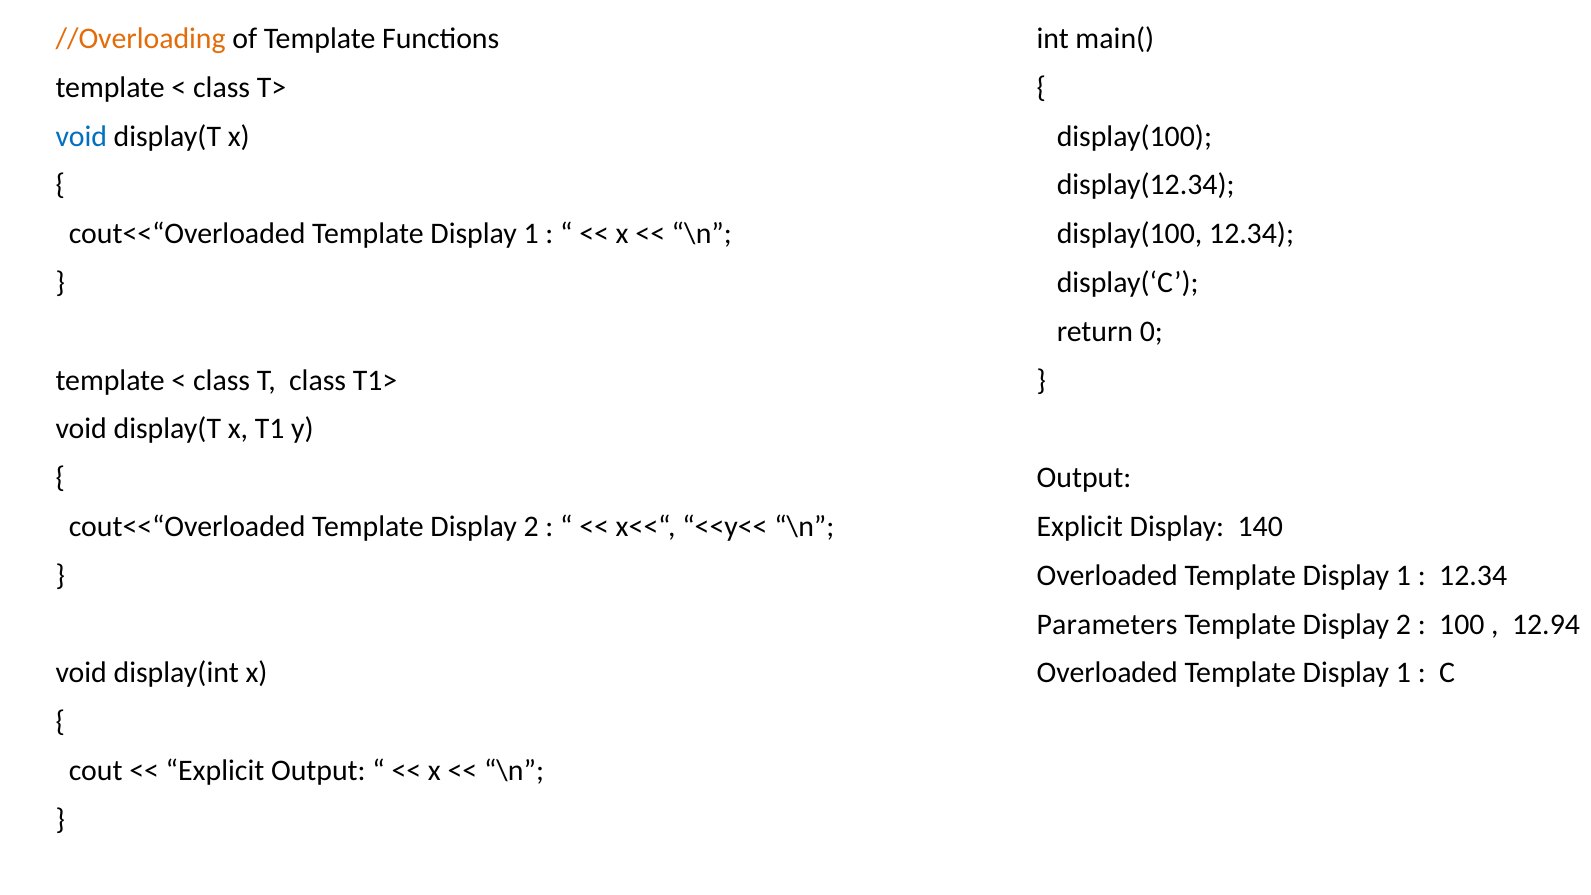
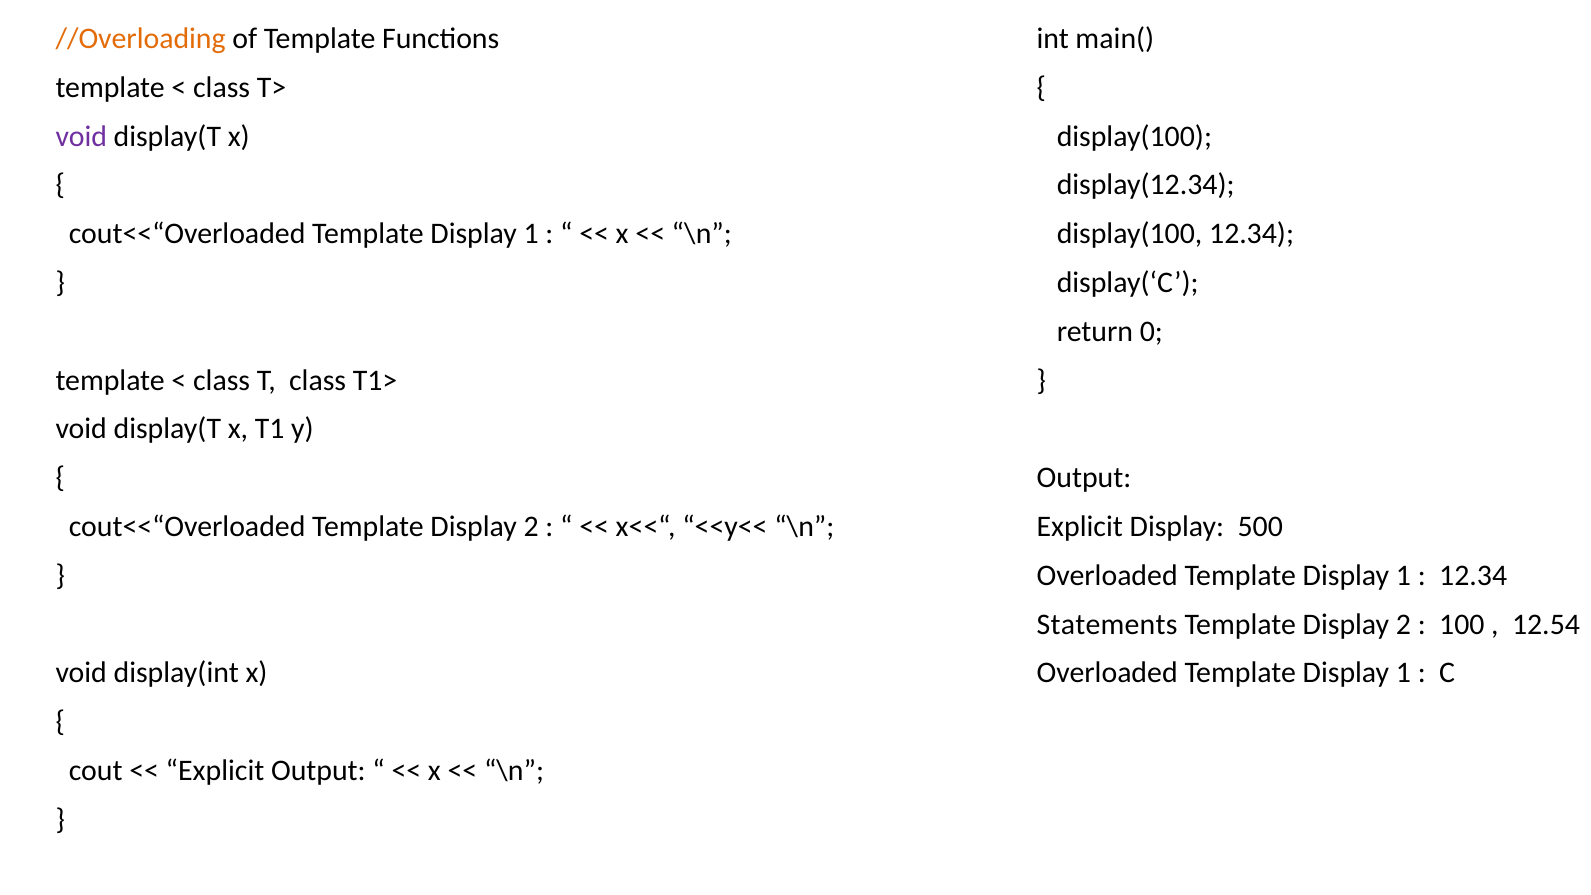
void at (81, 136) colour: blue -> purple
140: 140 -> 500
Parameters: Parameters -> Statements
12.94: 12.94 -> 12.54
